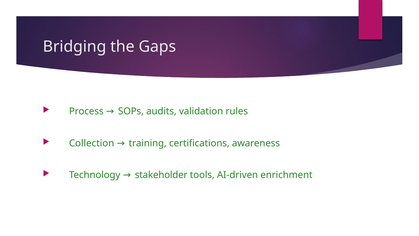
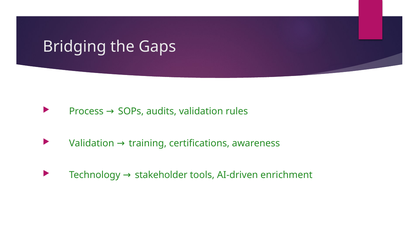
Collection at (92, 143): Collection -> Validation
